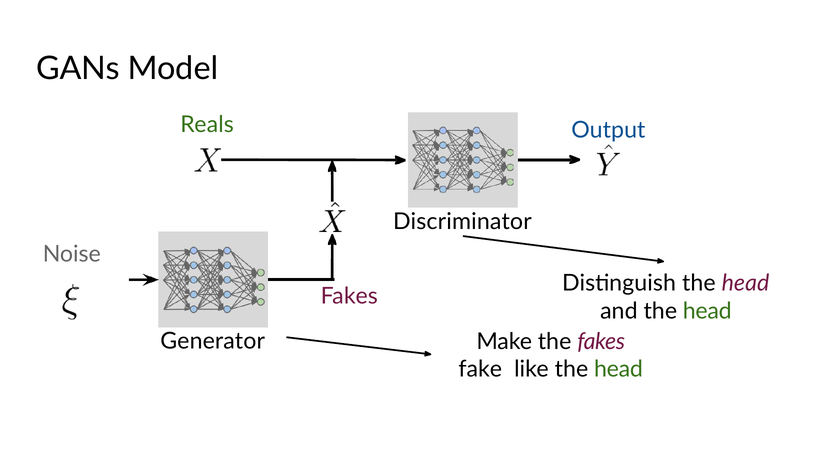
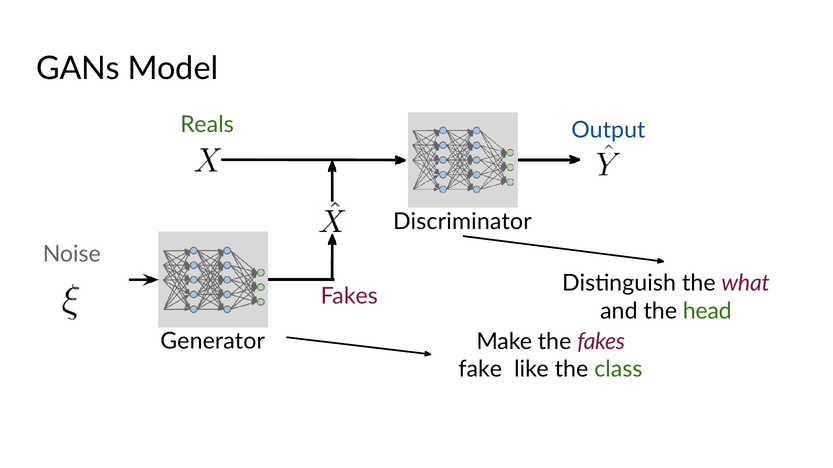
Distinguish the head: head -> what
like the head: head -> class
